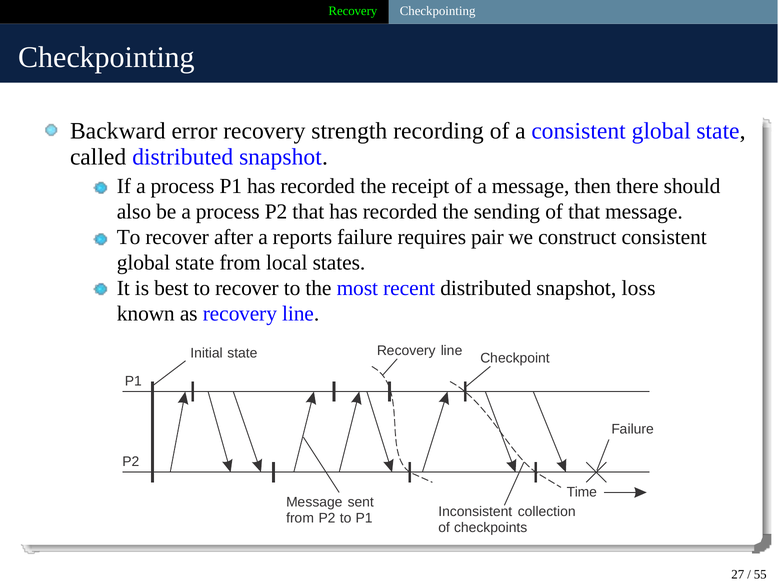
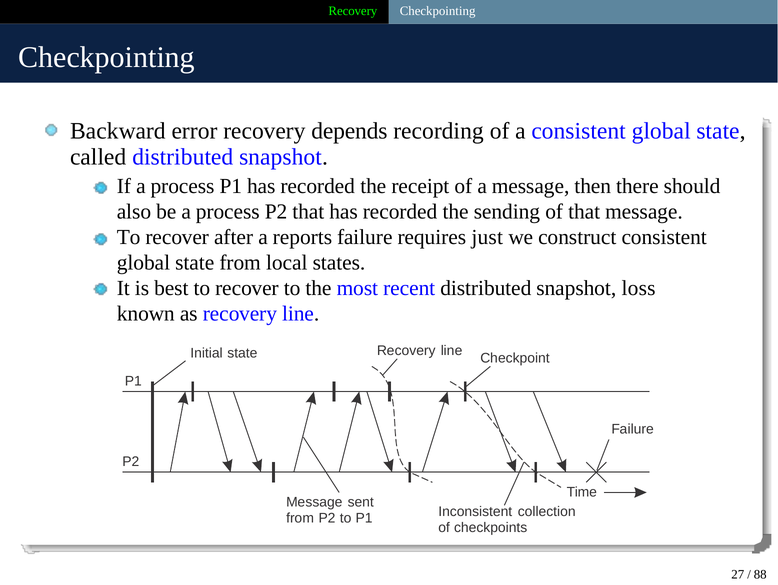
strength: strength -> depends
pair: pair -> just
55: 55 -> 88
